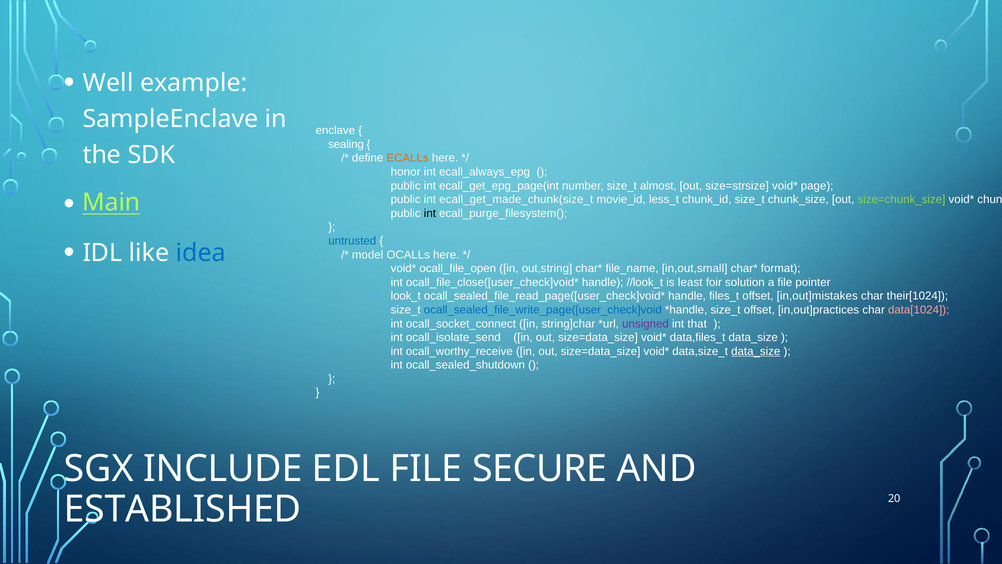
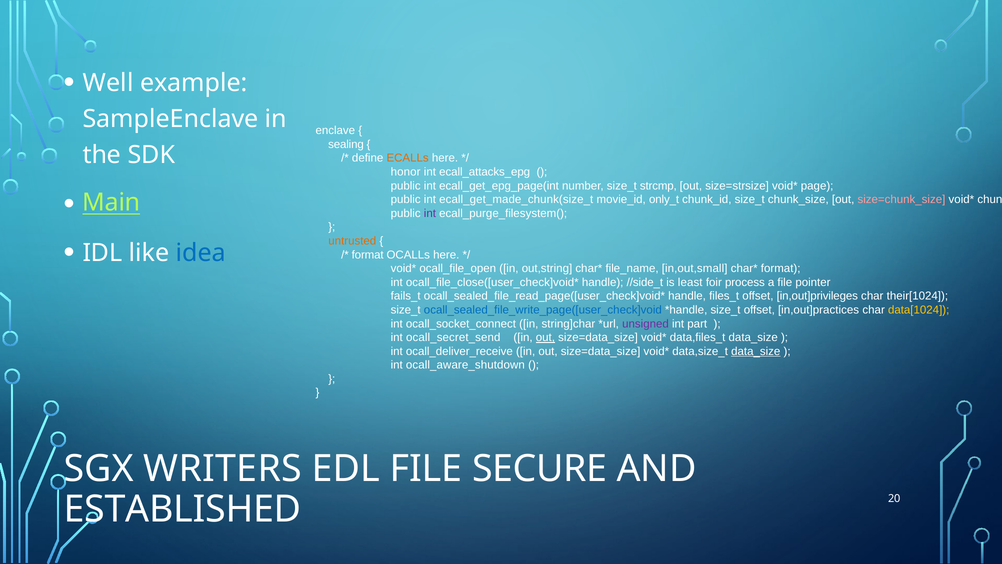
ecall_always_epg: ecall_always_epg -> ecall_attacks_epg
almost: almost -> strcmp
less_t: less_t -> only_t
size=chunk_size colour: light green -> pink
int at (430, 213) colour: black -> purple
untrusted colour: blue -> orange
model at (368, 255): model -> format
//look_t: //look_t -> //side_t
solution: solution -> process
look_t: look_t -> fails_t
in,out]mistakes: in,out]mistakes -> in,out]privileges
data[1024 colour: pink -> yellow
that: that -> part
ocall_isolate_send: ocall_isolate_send -> ocall_secret_send
out at (545, 337) underline: none -> present
ocall_worthy_receive: ocall_worthy_receive -> ocall_deliver_receive
ocall_sealed_shutdown: ocall_sealed_shutdown -> ocall_aware_shutdown
INCLUDE: INCLUDE -> WRITERS
